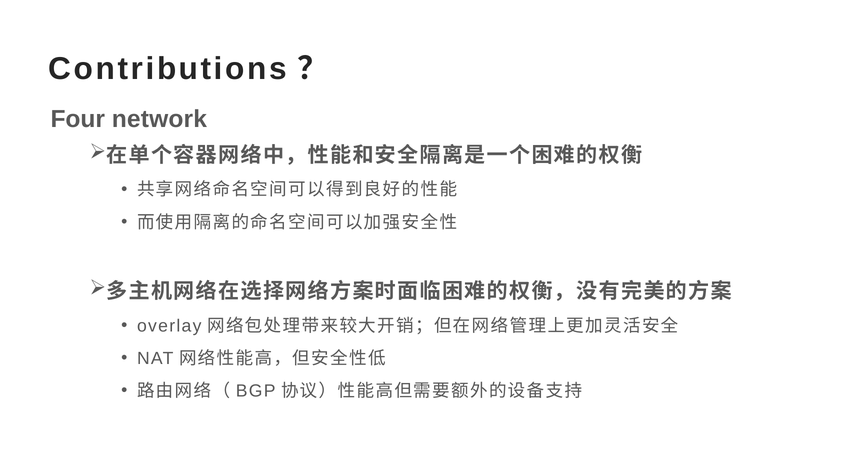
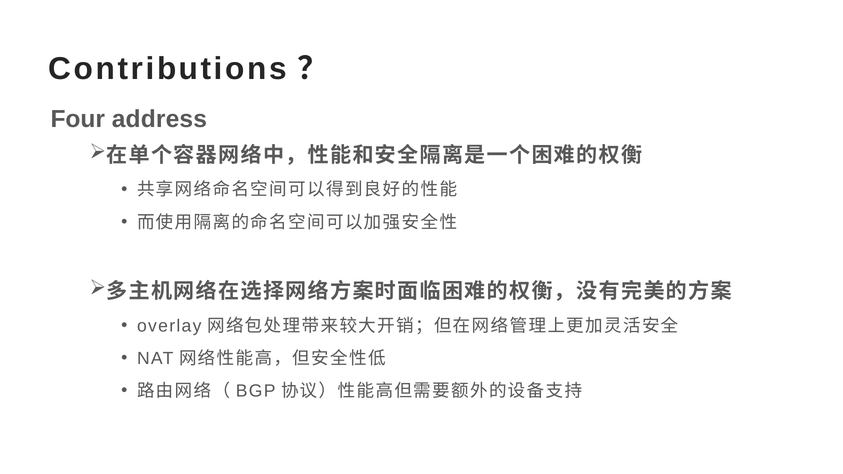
network: network -> address
